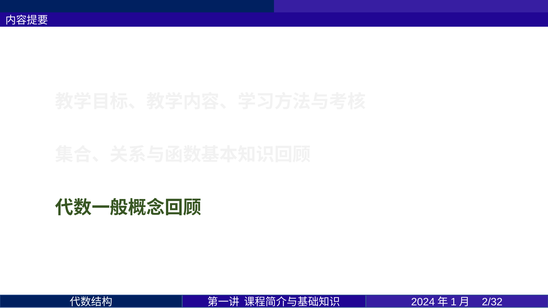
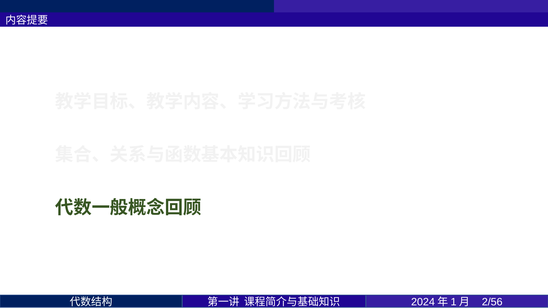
2/32: 2/32 -> 2/56
